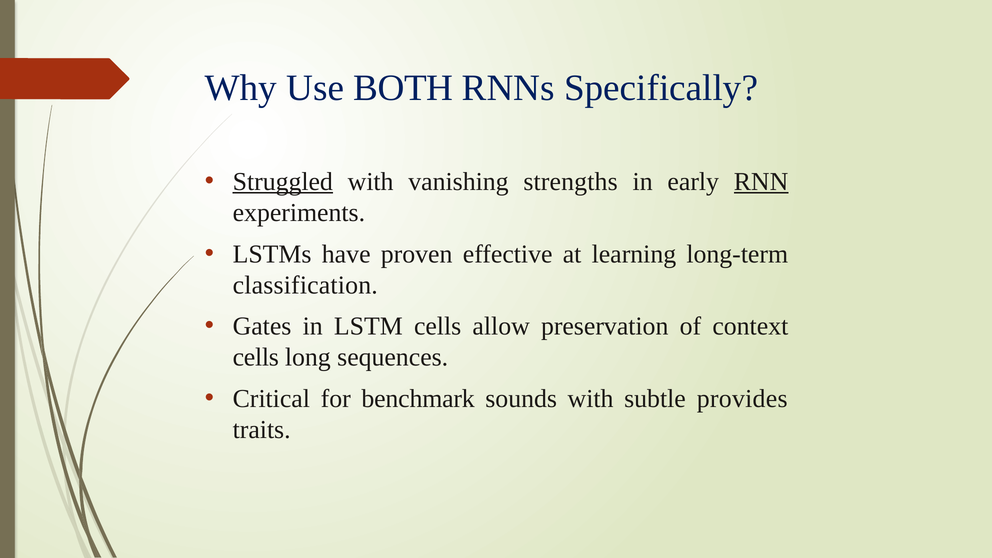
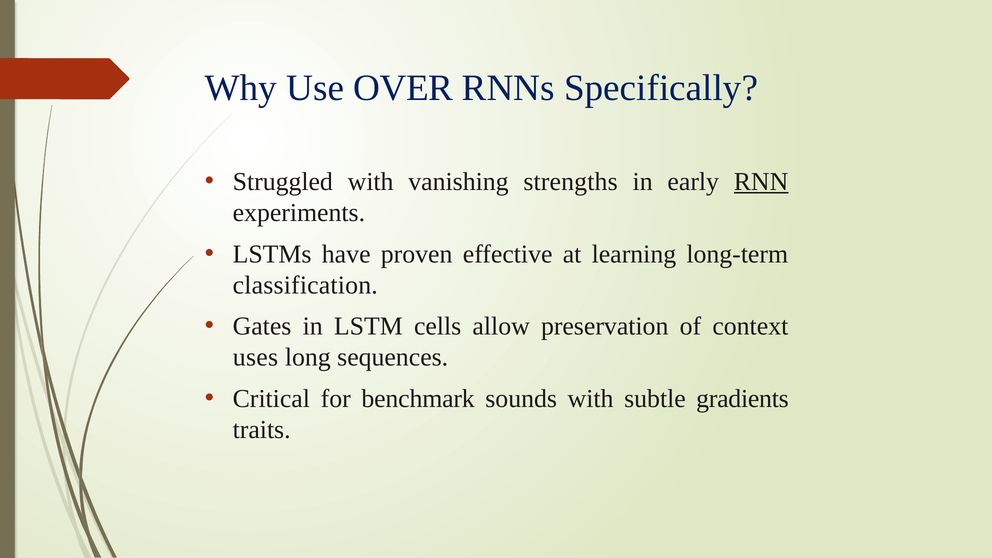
BOTH: BOTH -> OVER
Struggled underline: present -> none
cells at (256, 357): cells -> uses
provides: provides -> gradients
